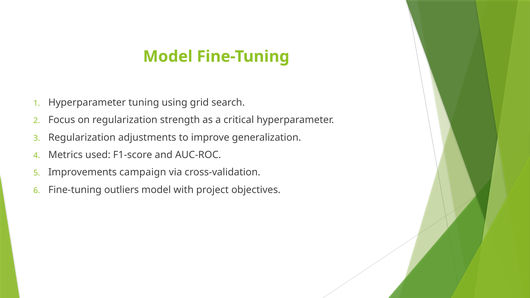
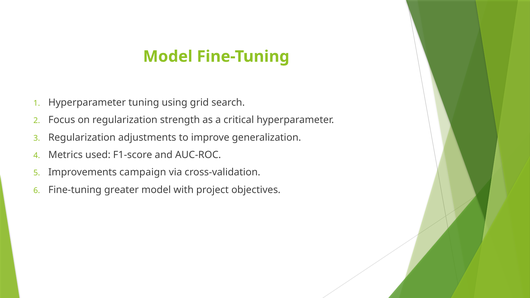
outliers: outliers -> greater
